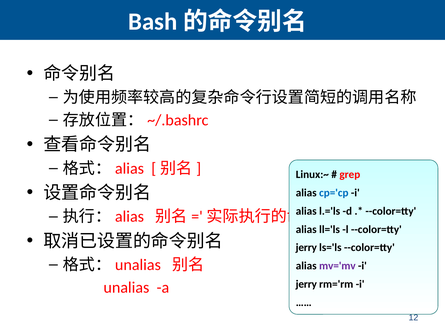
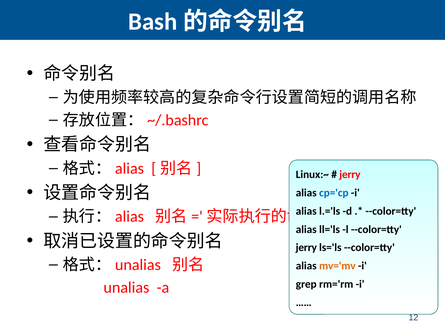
grep at (350, 175): grep -> jerry
mv='mv colour: purple -> orange
jerry at (306, 284): jerry -> grep
